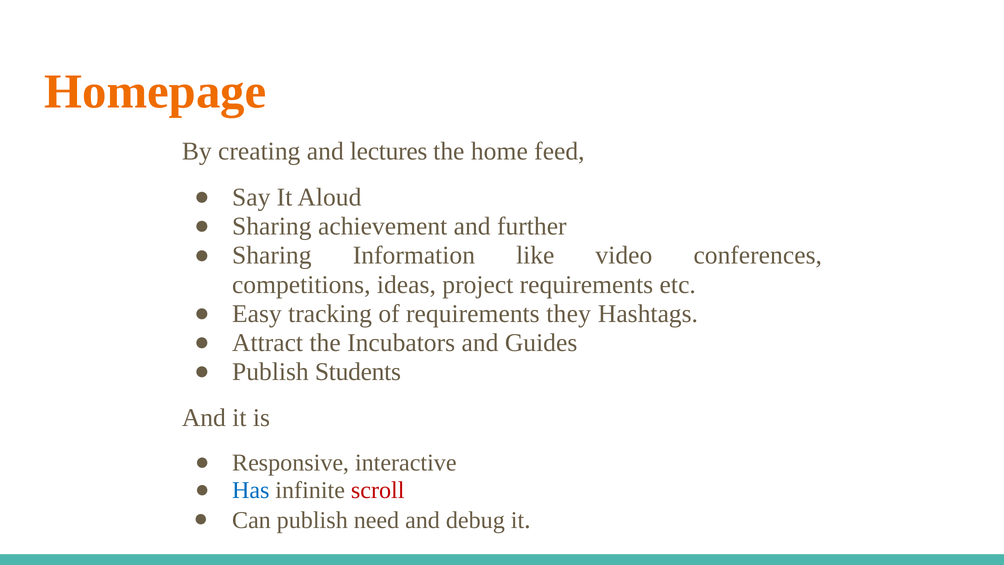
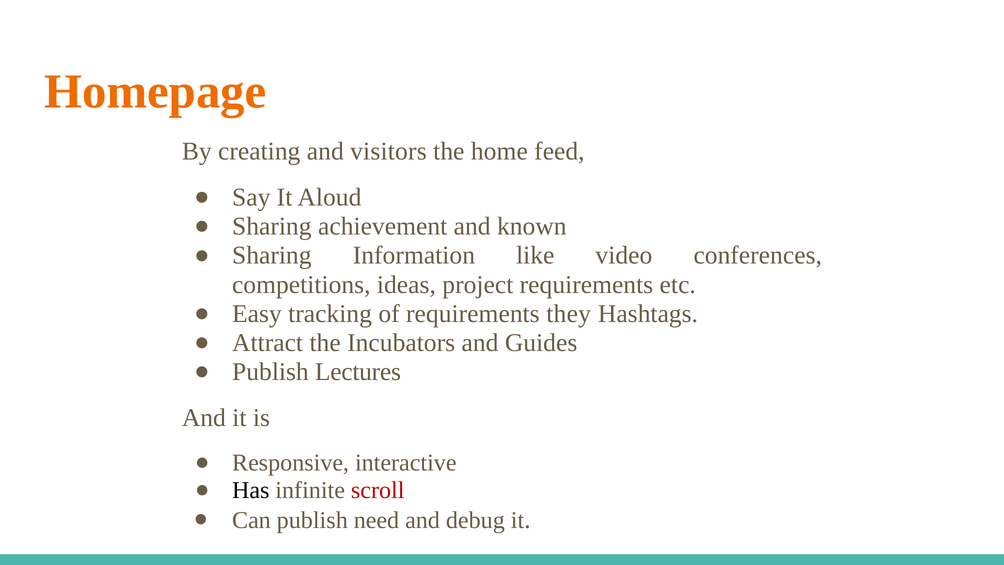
lectures: lectures -> visitors
further: further -> known
Students: Students -> Lectures
Has colour: blue -> black
